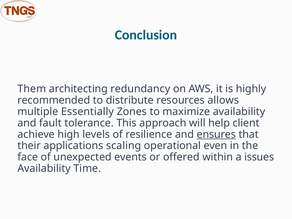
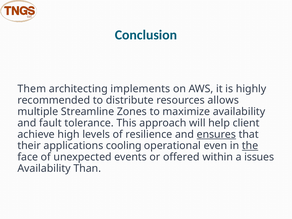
redundancy: redundancy -> implements
Essentially: Essentially -> Streamline
scaling: scaling -> cooling
the underline: none -> present
Time: Time -> Than
